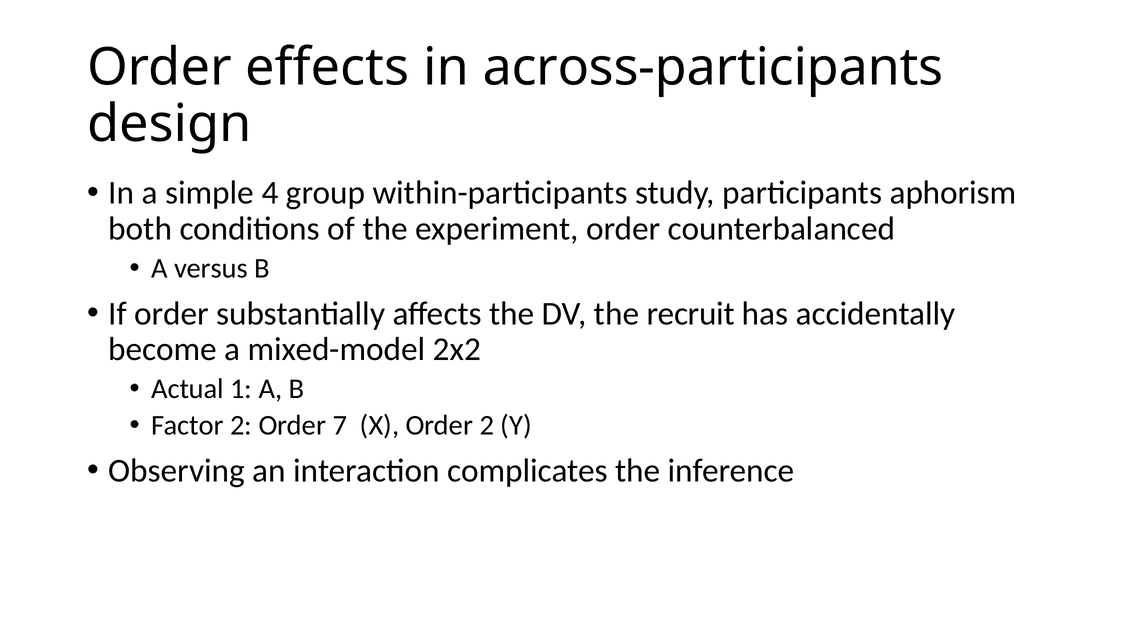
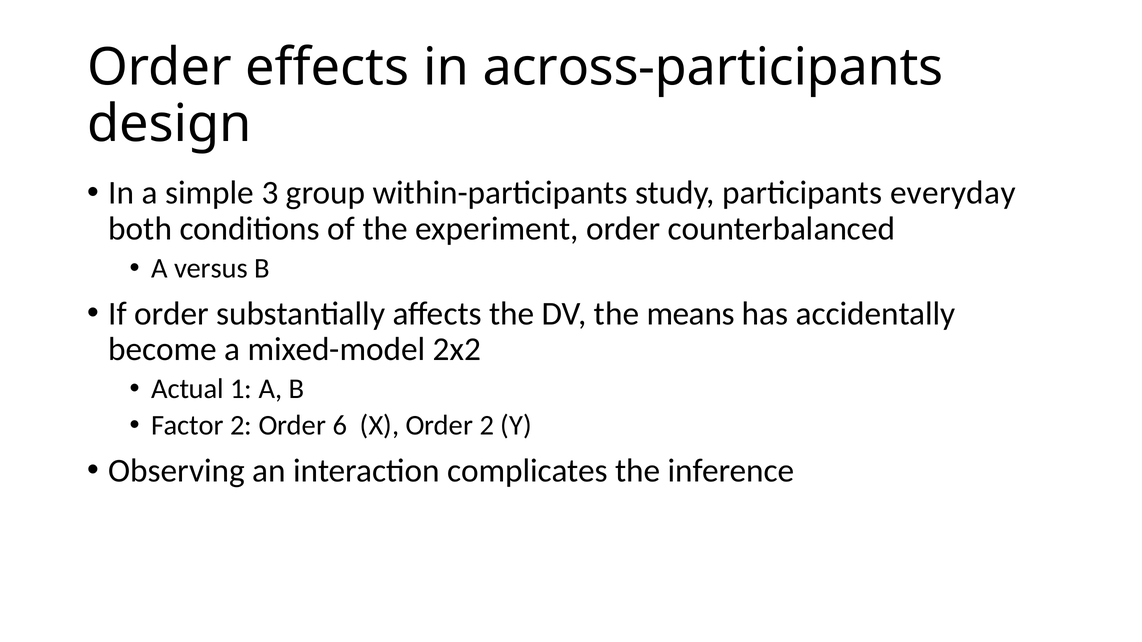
4: 4 -> 3
aphorism: aphorism -> everyday
recruit: recruit -> means
7: 7 -> 6
